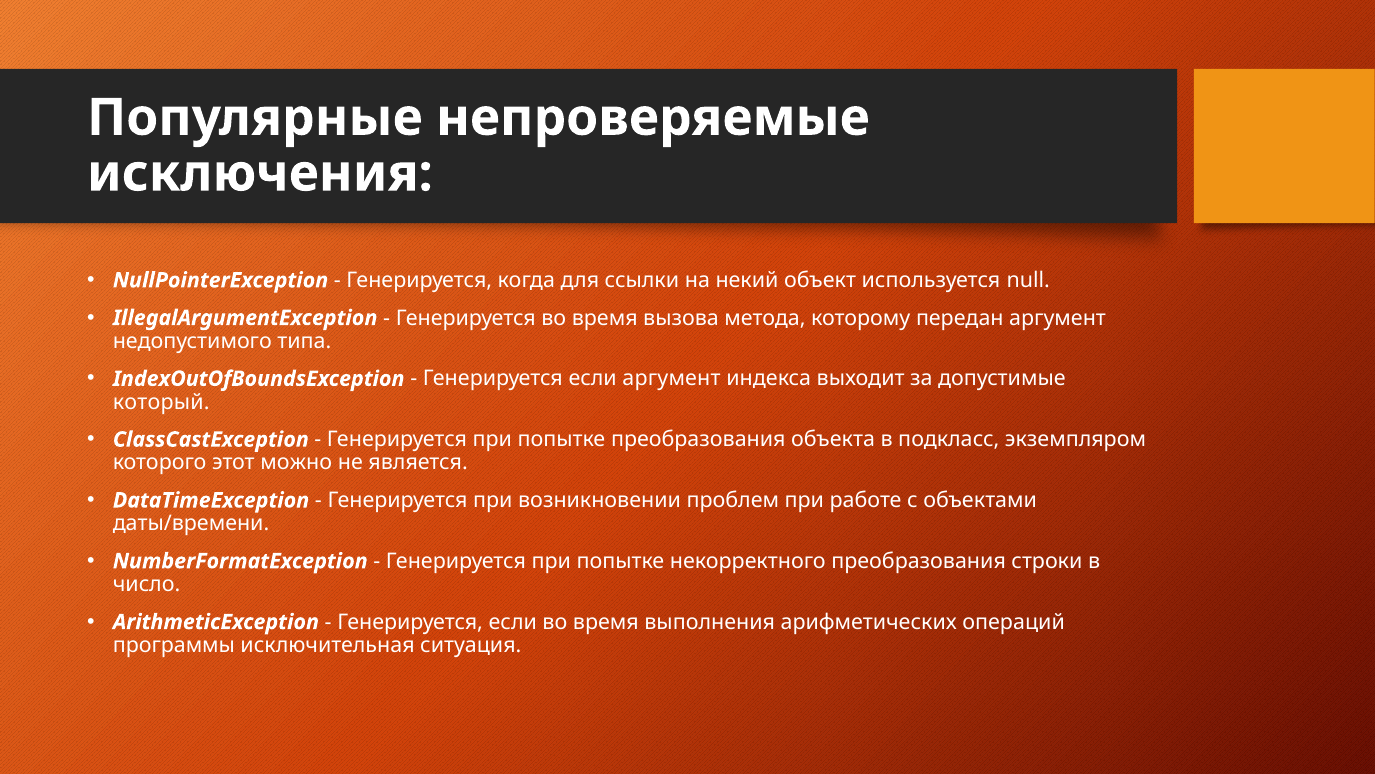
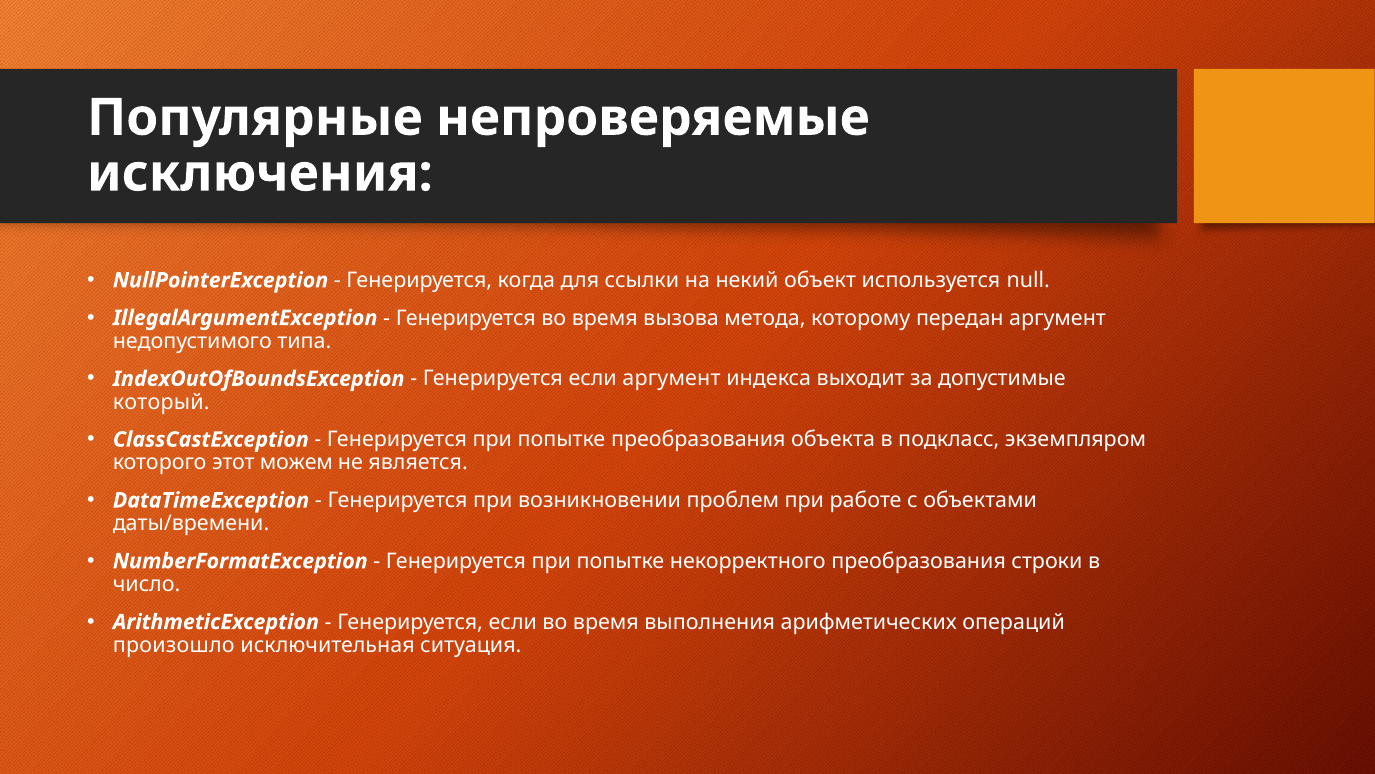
можно: можно -> можем
программы: программы -> произошло
